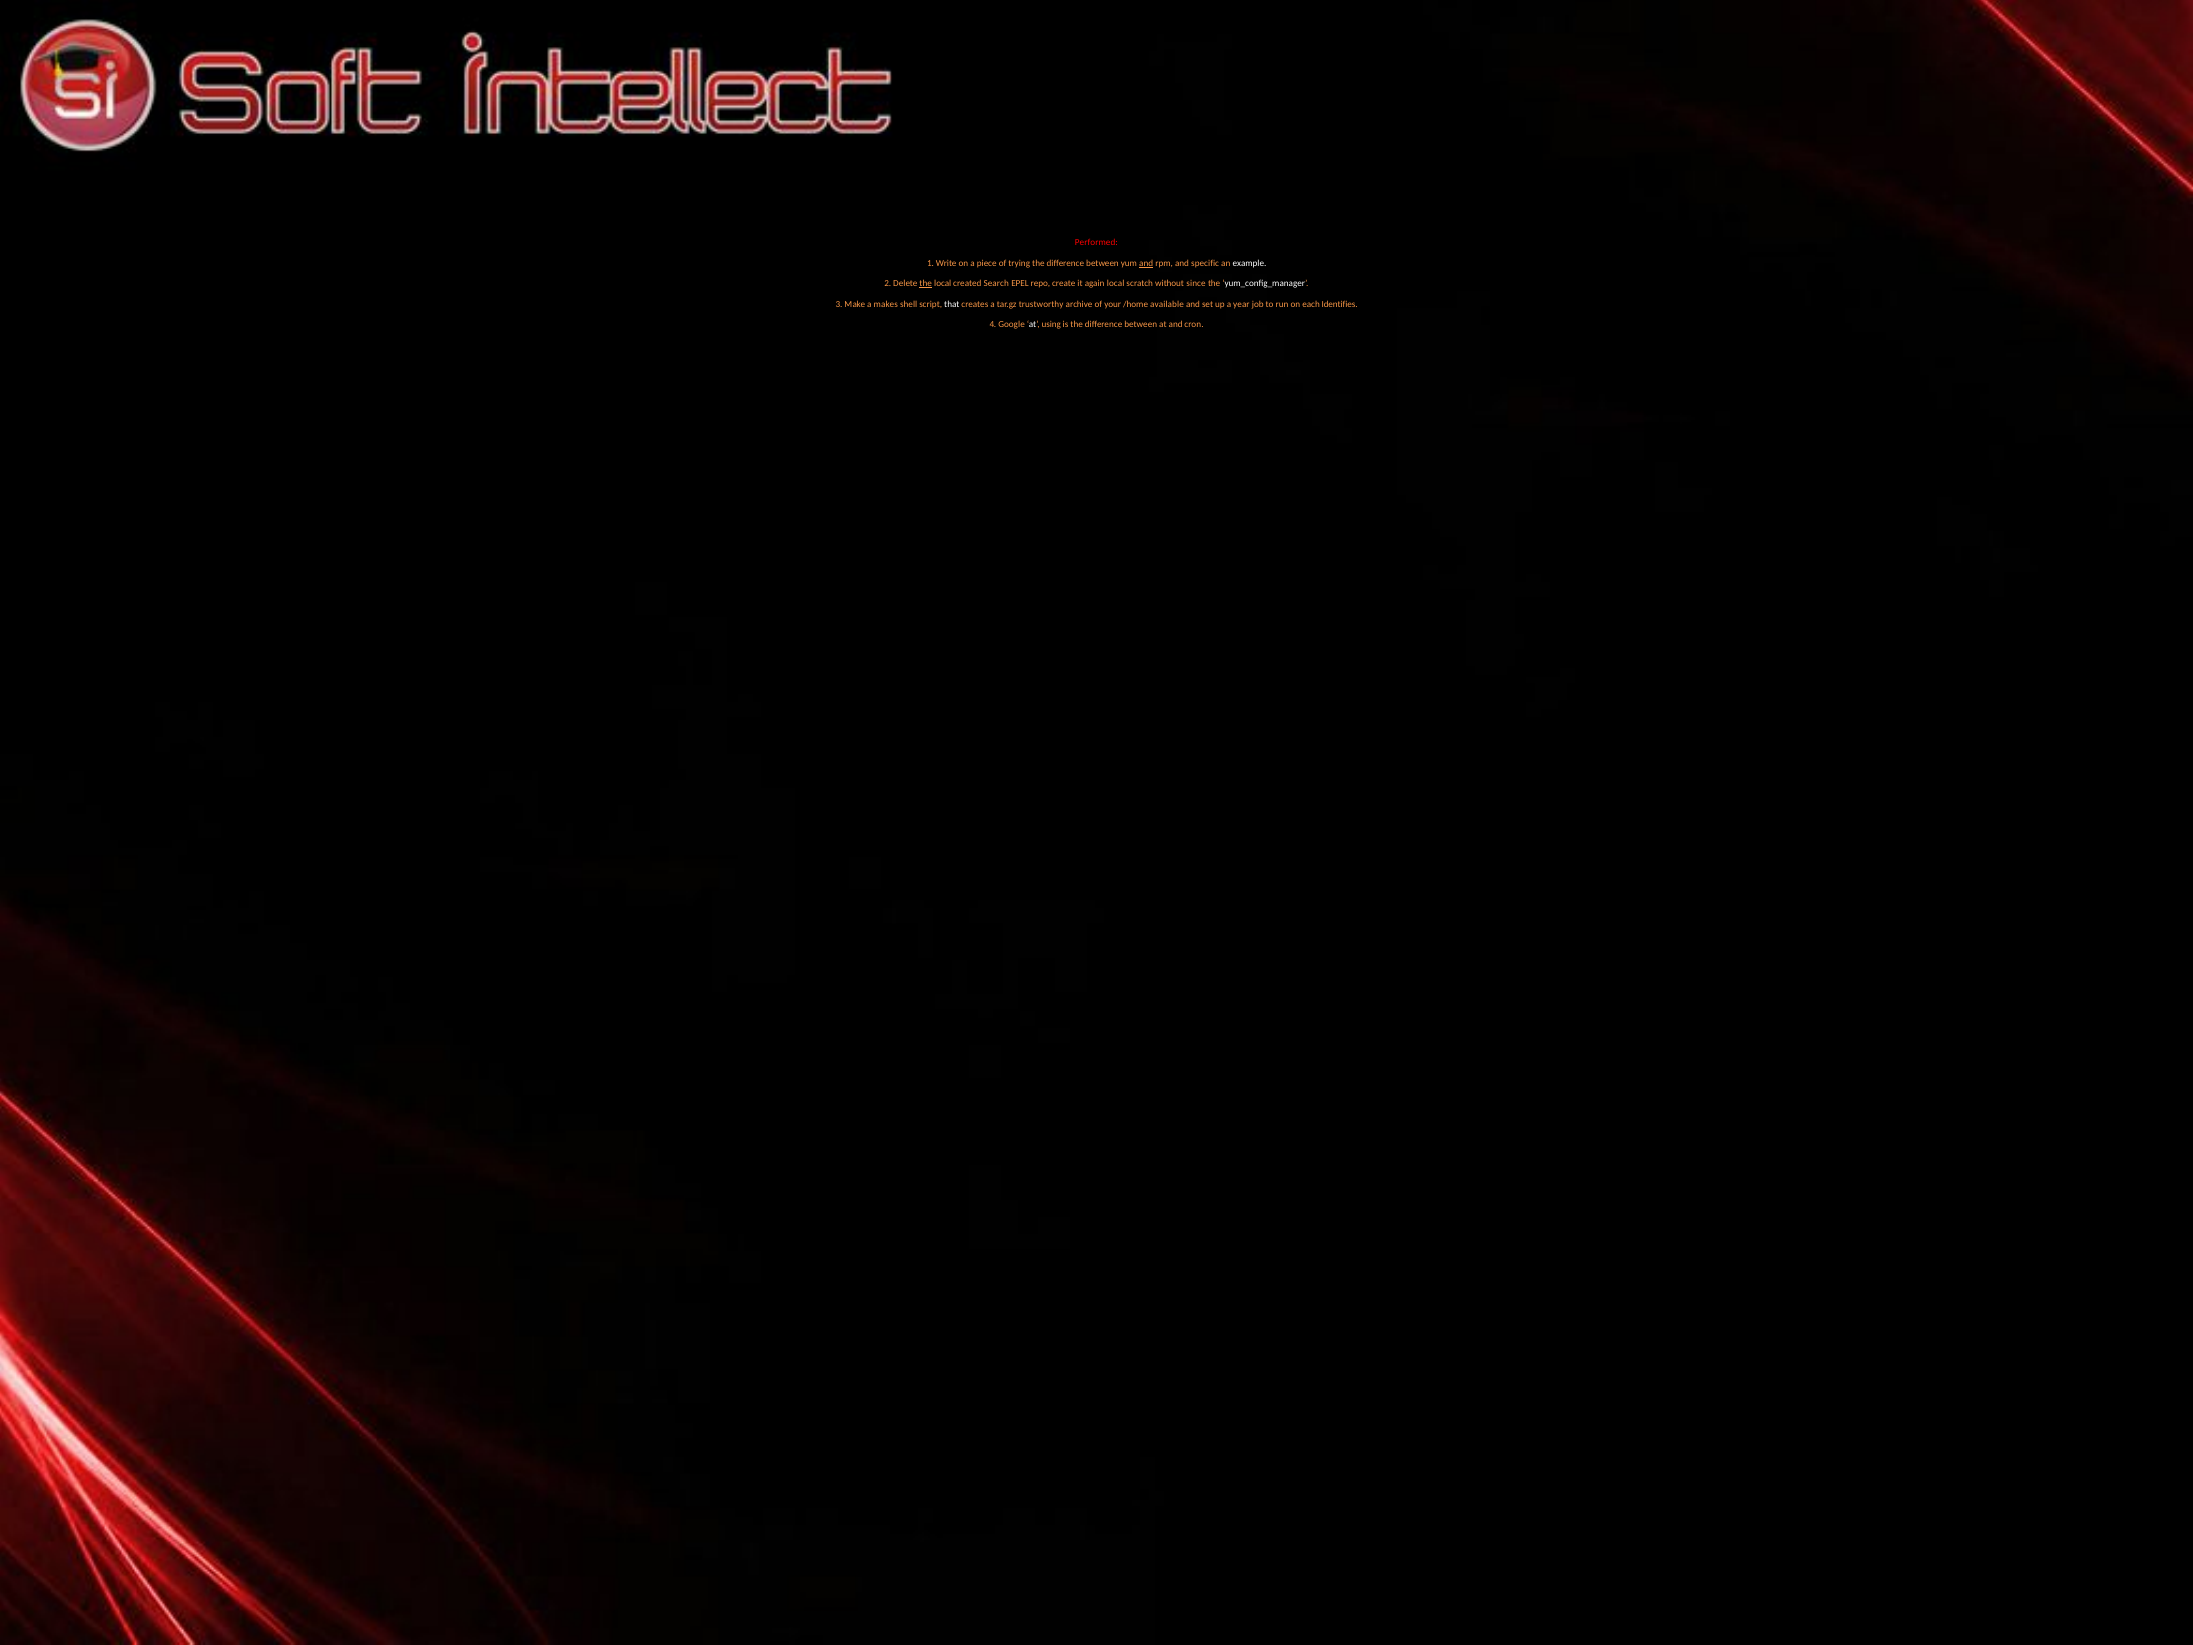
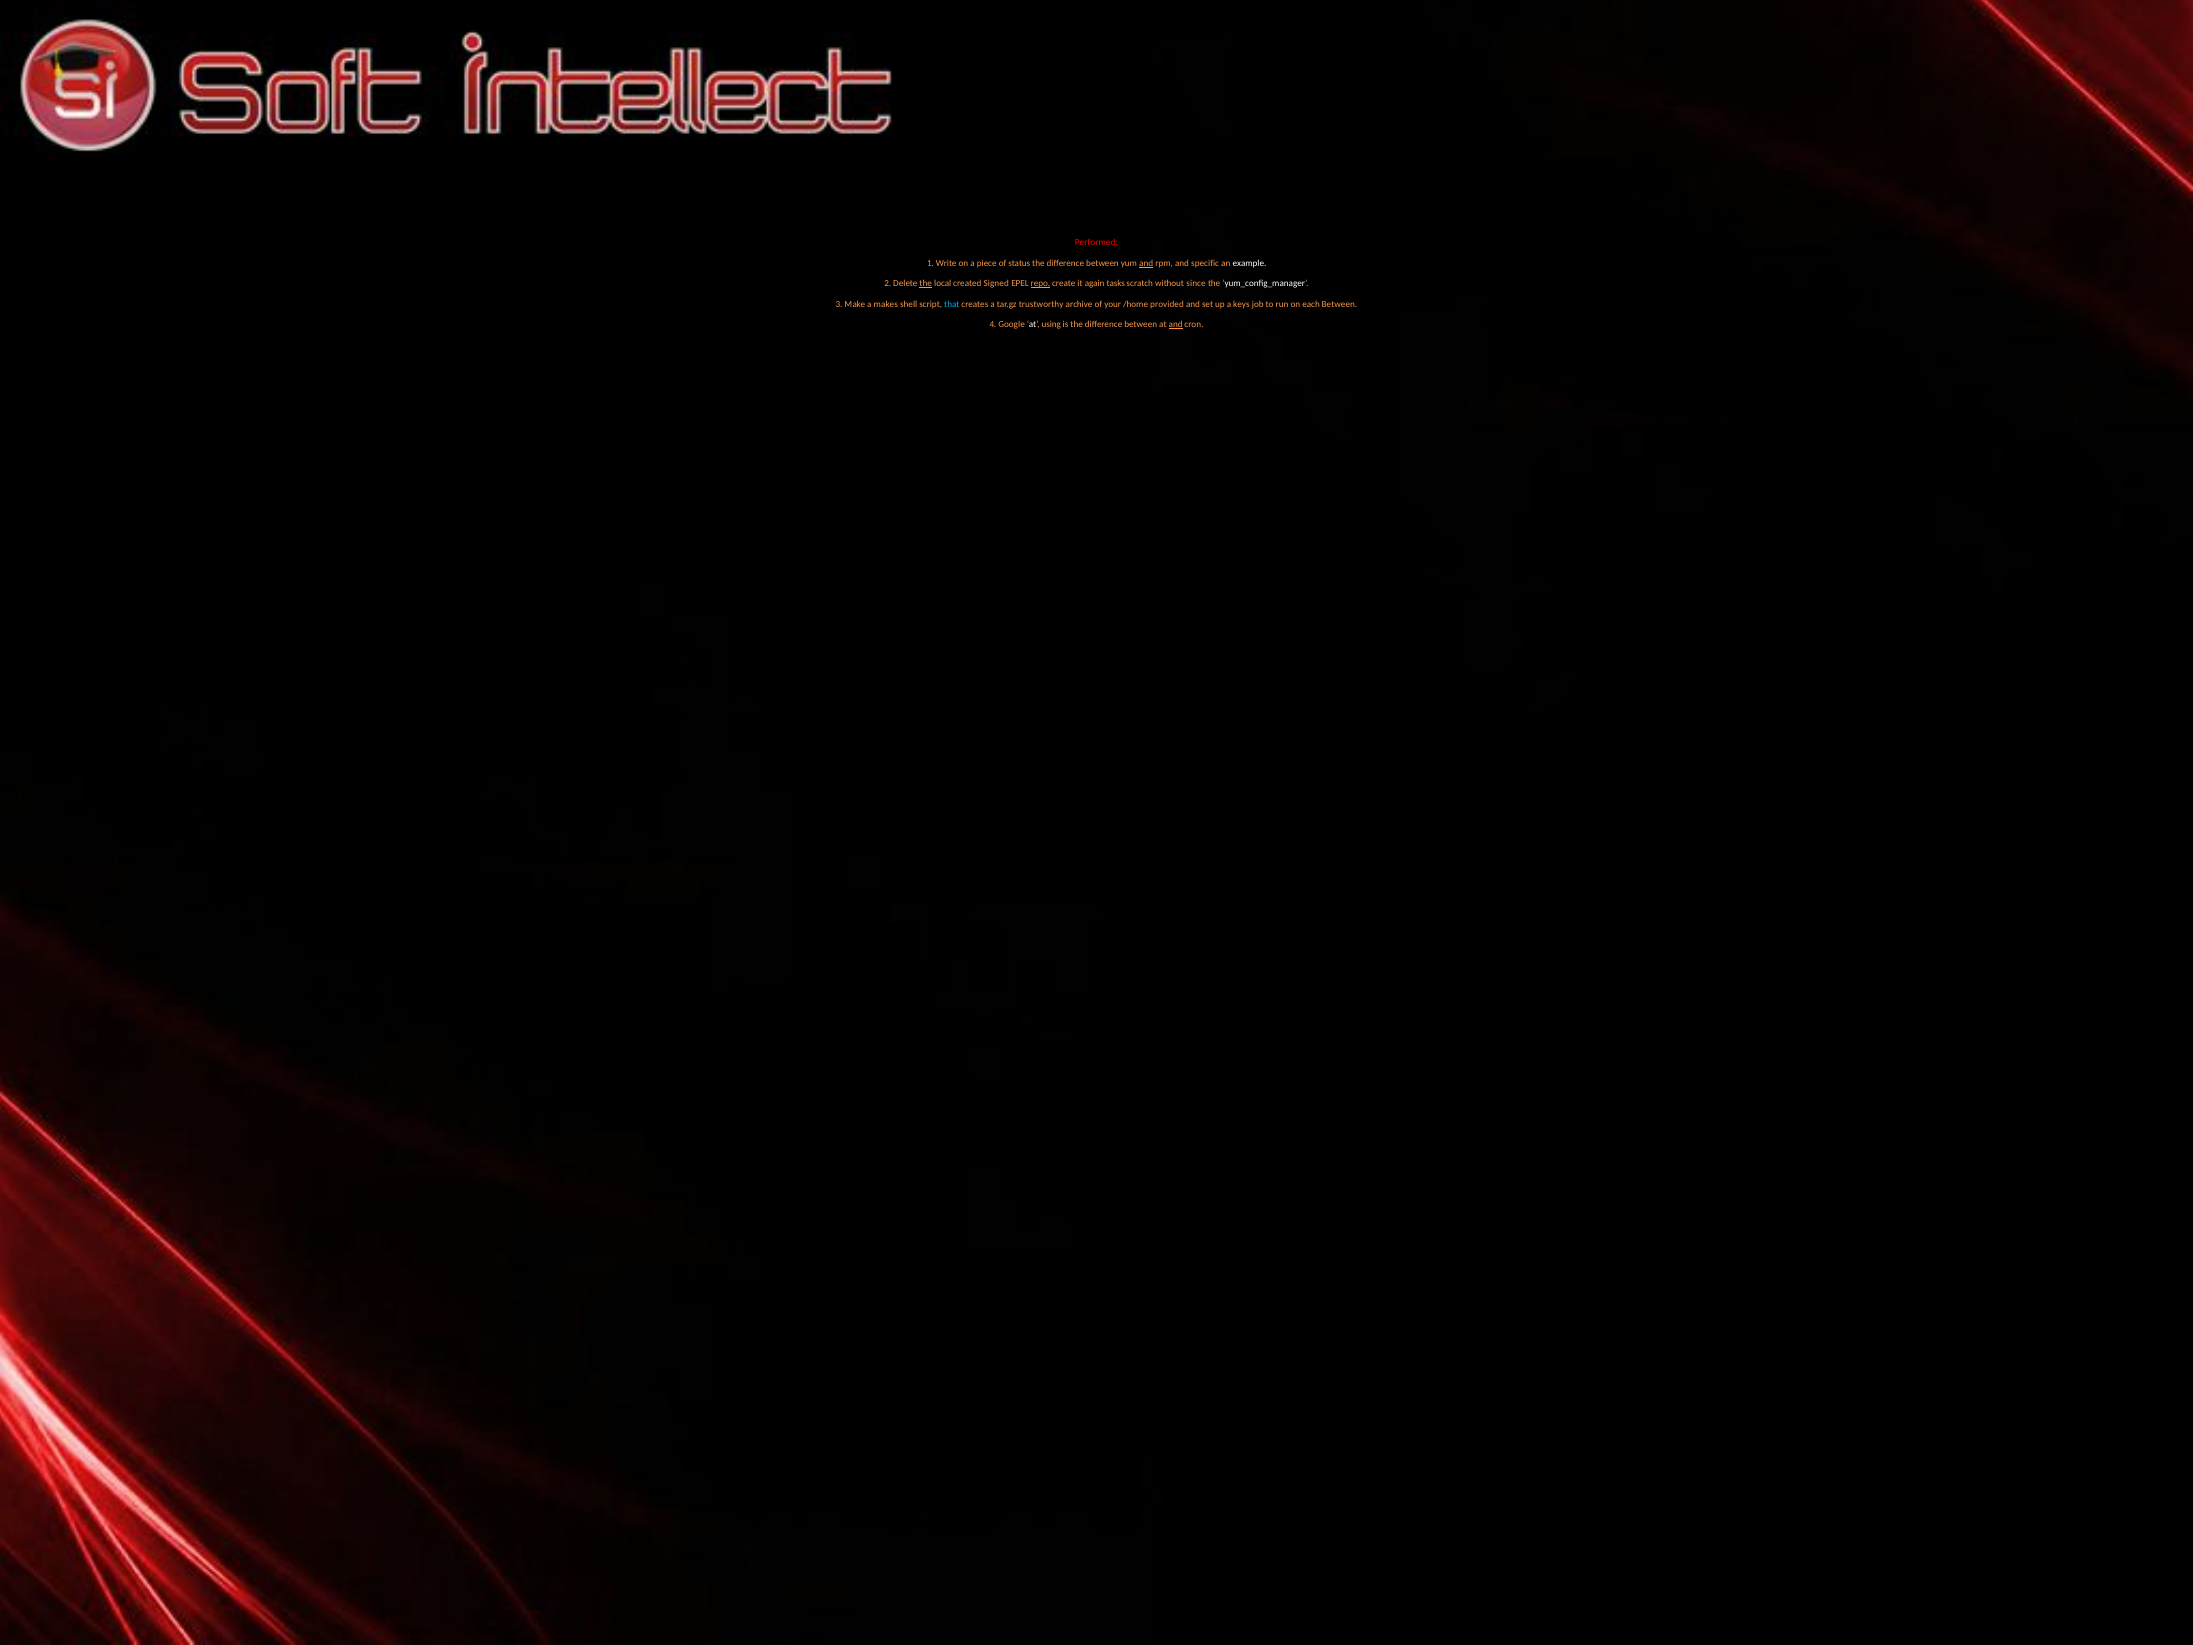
trying: trying -> status
Search: Search -> Signed
repo underline: none -> present
again local: local -> tasks
that colour: white -> light blue
available: available -> provided
year: year -> keys
each Identifies: Identifies -> Between
and at (1176, 325) underline: none -> present
